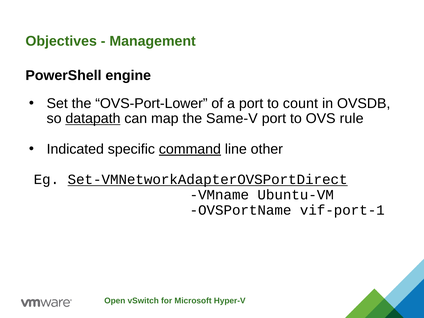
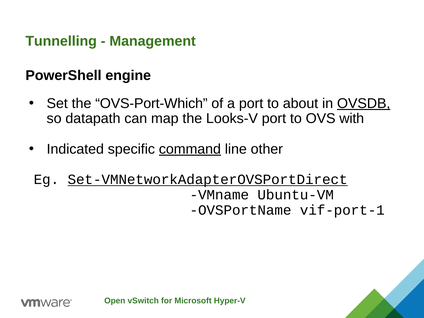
Objectives: Objectives -> Tunnelling
OVS-Port-Lower: OVS-Port-Lower -> OVS-Port-Which
count: count -> about
OVSDB underline: none -> present
datapath underline: present -> none
Same-V: Same-V -> Looks-V
rule: rule -> with
